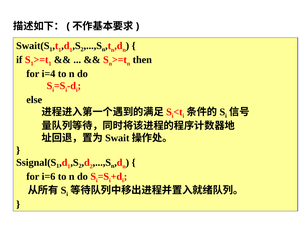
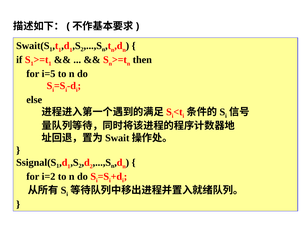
i=4: i=4 -> i=5
i=6: i=6 -> i=2
